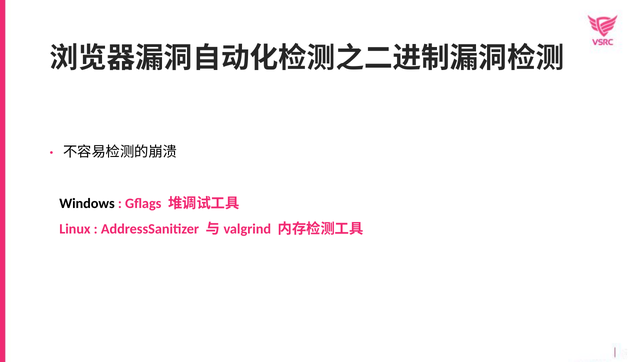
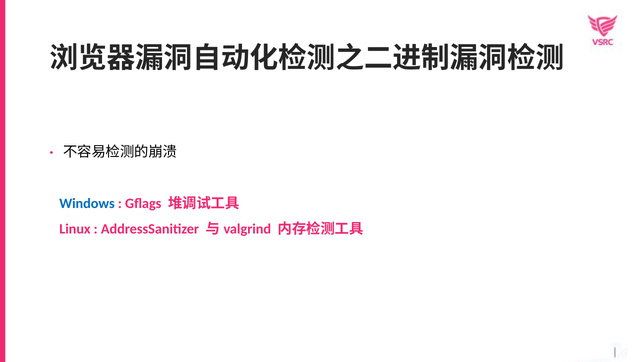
Windows colour: black -> blue
